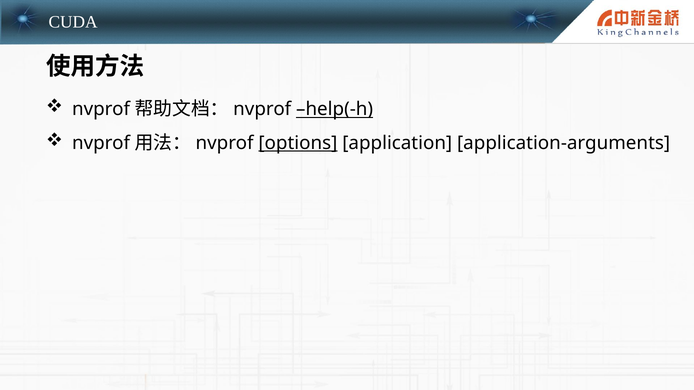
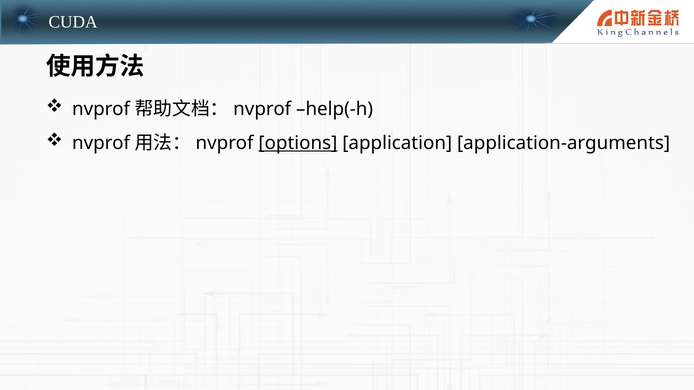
help(-h underline: present -> none
